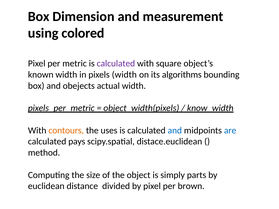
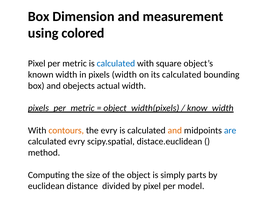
calculated at (116, 64) colour: purple -> blue
its algorithms: algorithms -> calculated
the uses: uses -> evry
and at (175, 131) colour: blue -> orange
calculated pays: pays -> evry
brown: brown -> model
